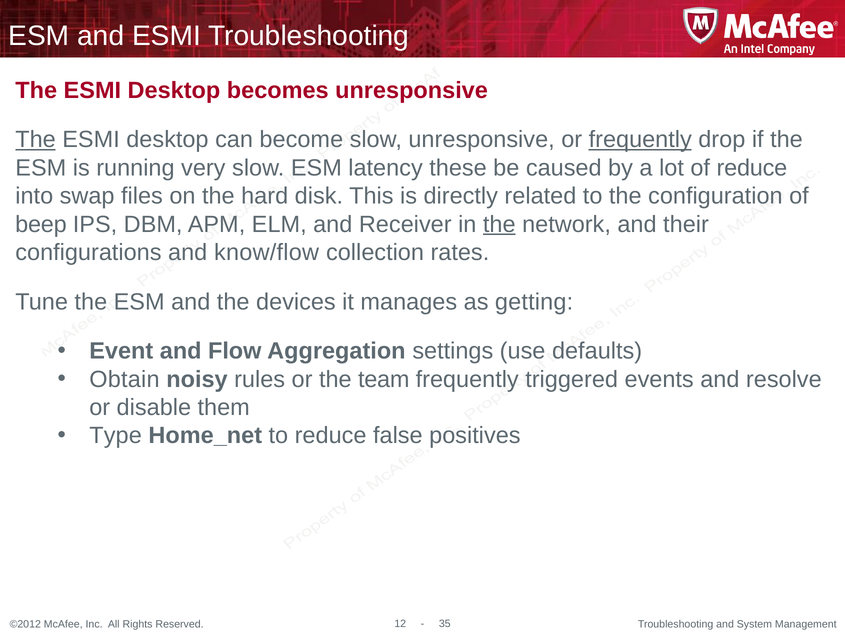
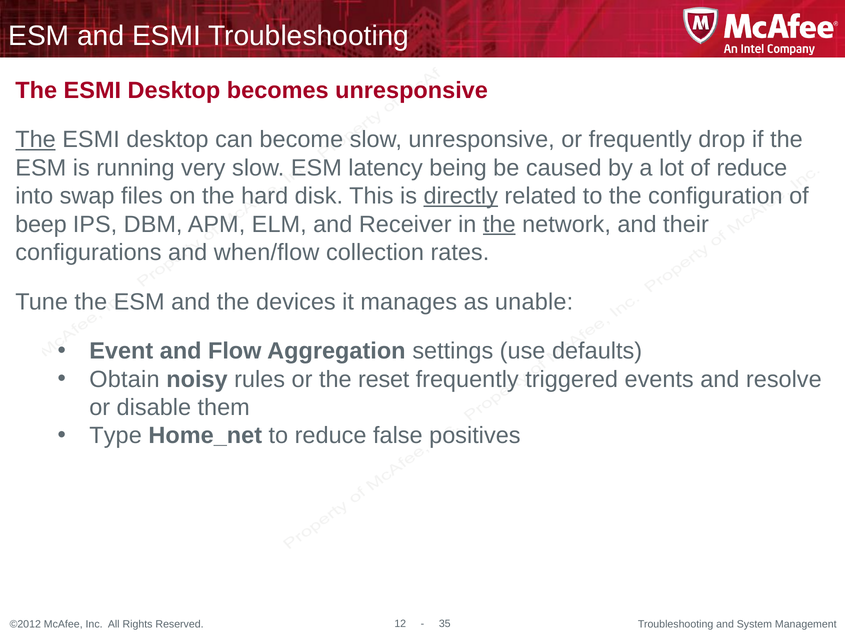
frequently at (640, 140) underline: present -> none
these: these -> being
directly underline: none -> present
know/flow: know/flow -> when/flow
getting: getting -> unable
team: team -> reset
